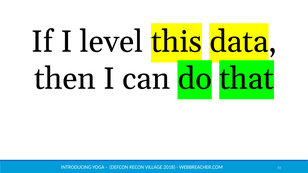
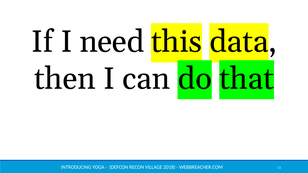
level: level -> need
